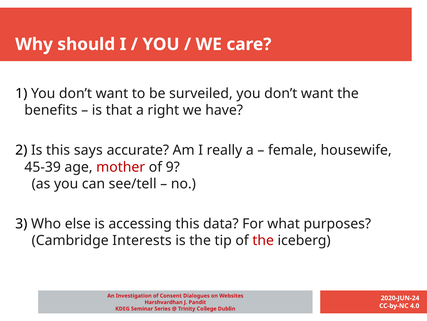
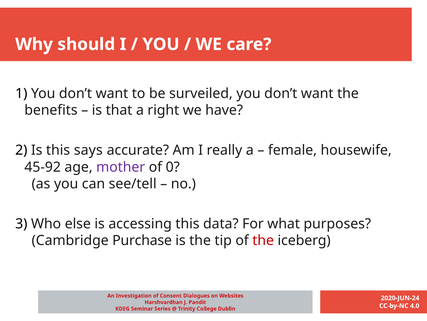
45-39: 45-39 -> 45-92
mother colour: red -> purple
9: 9 -> 0
Interests: Interests -> Purchase
